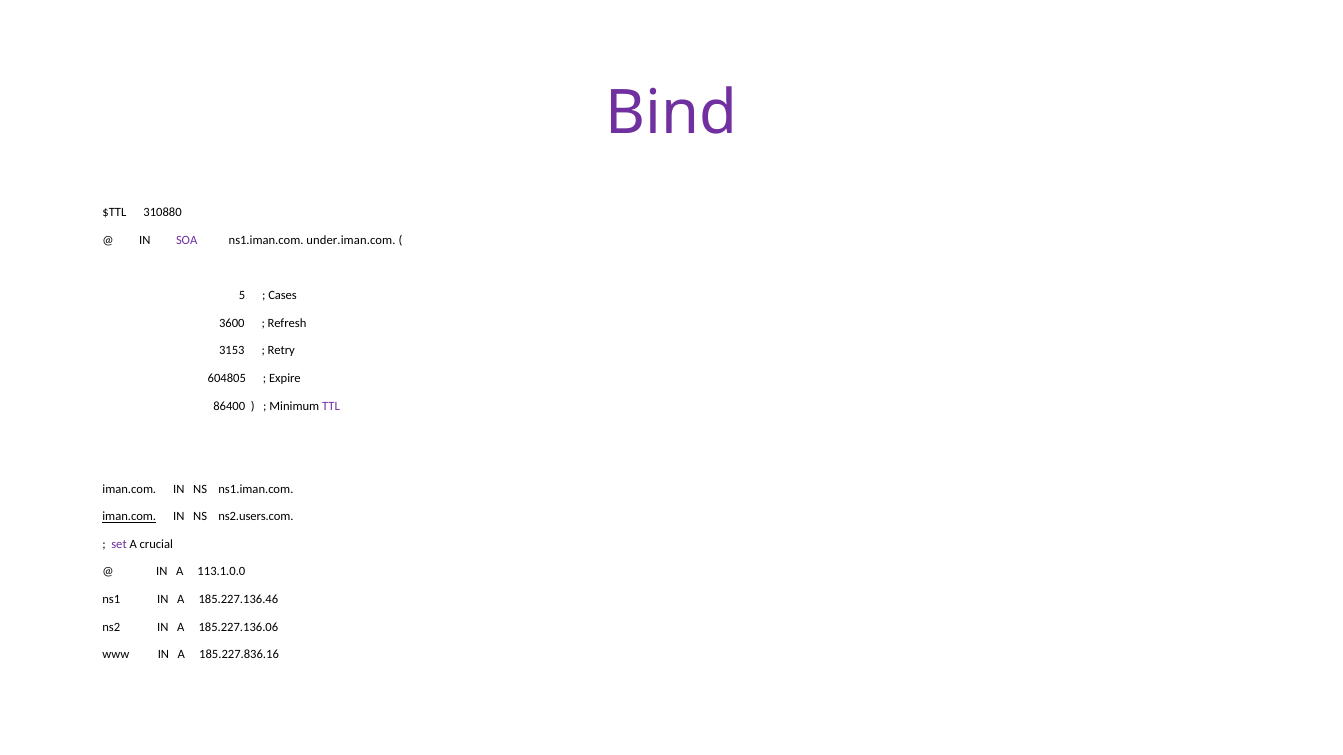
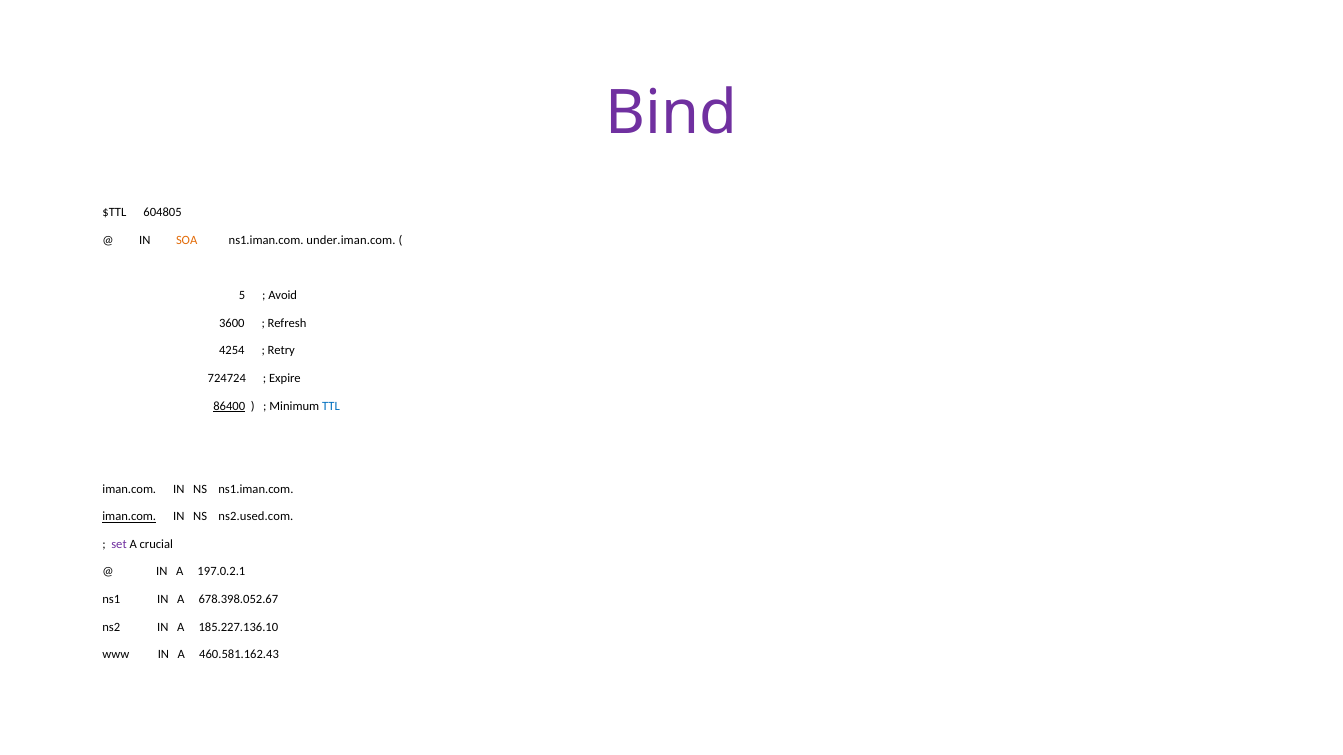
310880: 310880 -> 604805
SOA colour: purple -> orange
Cases: Cases -> Avoid
3153: 3153 -> 4254
604805: 604805 -> 724724
86400 underline: none -> present
TTL colour: purple -> blue
ns2.users.com: ns2.users.com -> ns2.used.com
113.1.0.0: 113.1.0.0 -> 197.0.2.1
185.227.136.46: 185.227.136.46 -> 678.398.052.67
185.227.136.06: 185.227.136.06 -> 185.227.136.10
185.227.836.16: 185.227.836.16 -> 460.581.162.43
